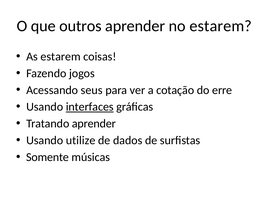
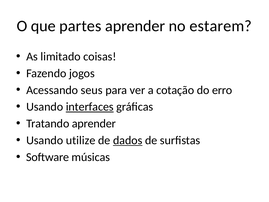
outros: outros -> partes
As estarem: estarem -> limitado
erre: erre -> erro
dados underline: none -> present
Somente: Somente -> Software
